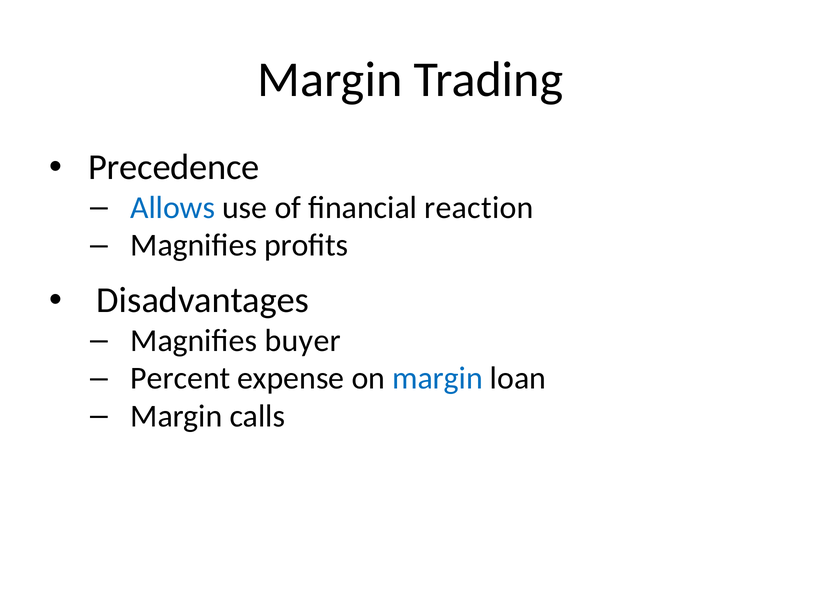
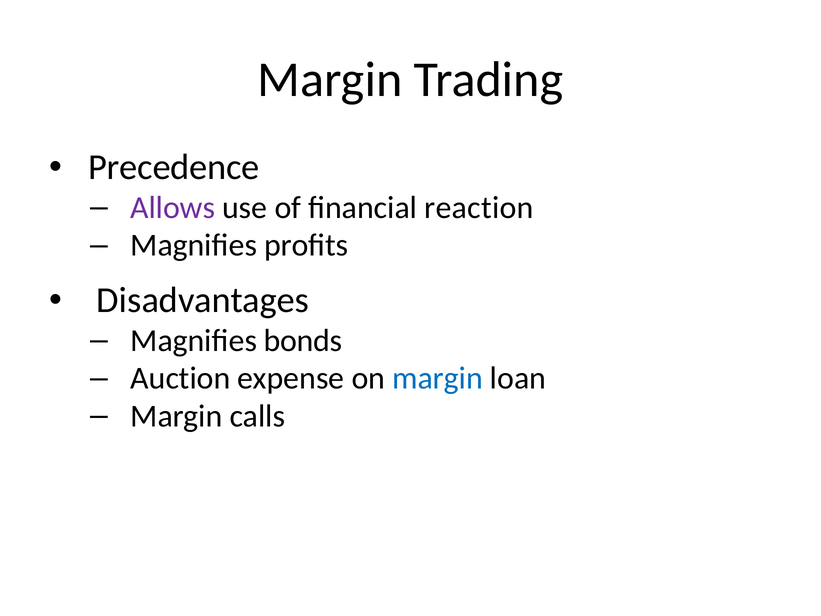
Allows colour: blue -> purple
buyer: buyer -> bonds
Percent: Percent -> Auction
